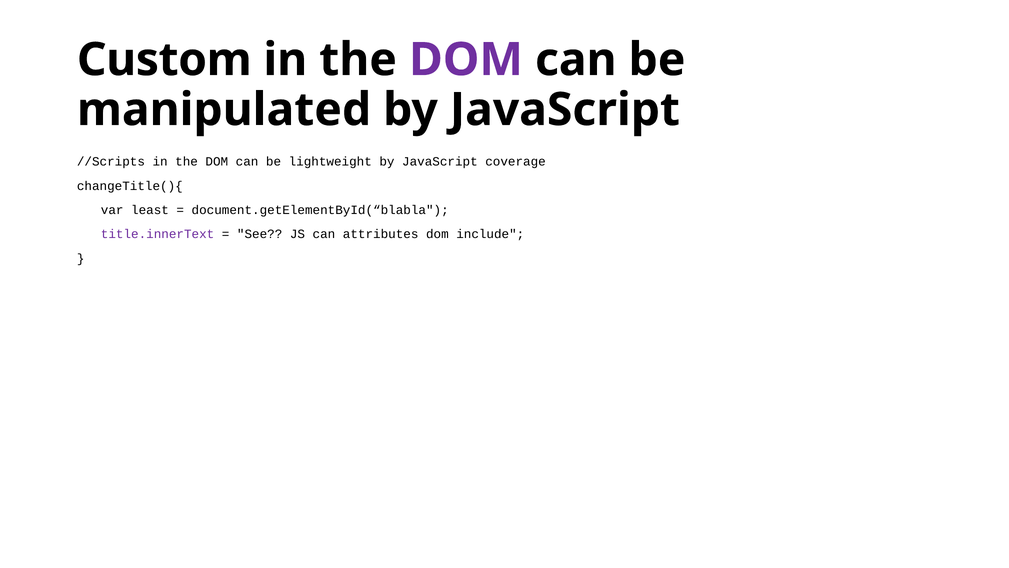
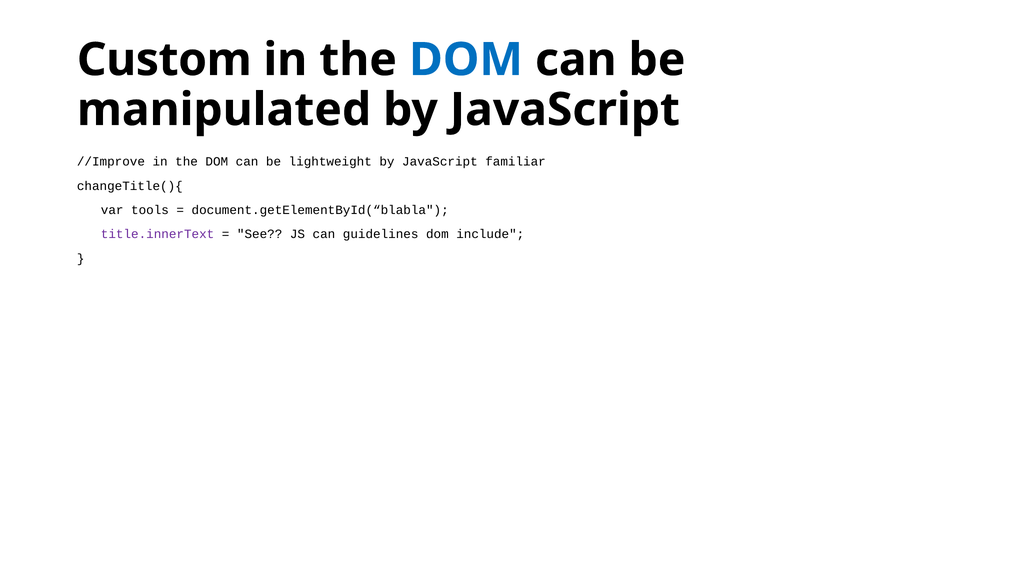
DOM at (466, 60) colour: purple -> blue
//Scripts: //Scripts -> //Improve
coverage: coverage -> familiar
least: least -> tools
attributes: attributes -> guidelines
